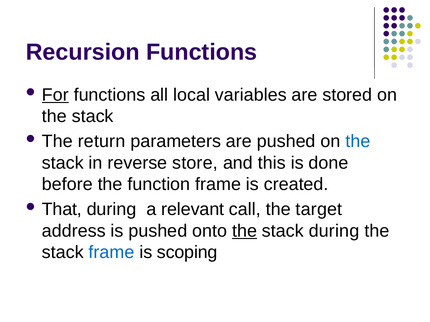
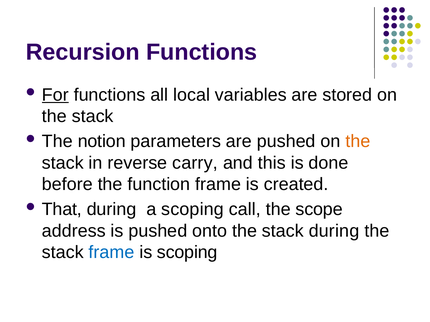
return: return -> notion
the at (358, 142) colour: blue -> orange
store: store -> carry
a relevant: relevant -> scoping
target: target -> scope
the at (245, 231) underline: present -> none
